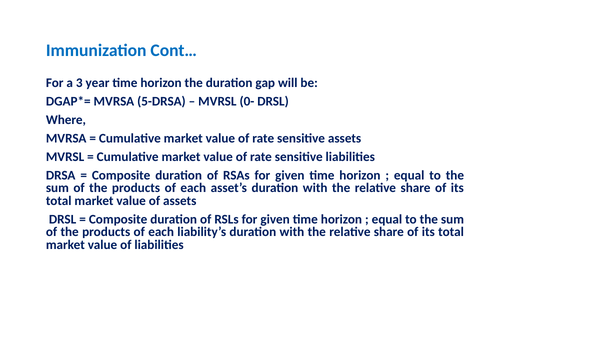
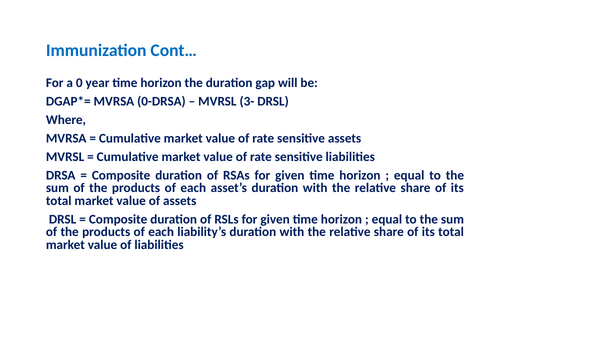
3: 3 -> 0
5-DRSA: 5-DRSA -> 0-DRSA
0-: 0- -> 3-
